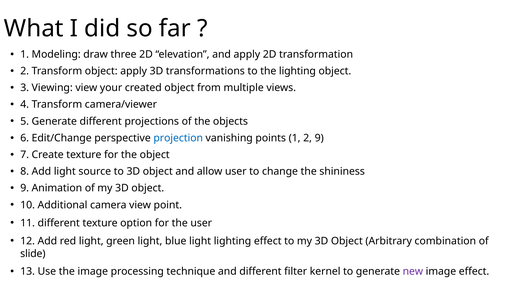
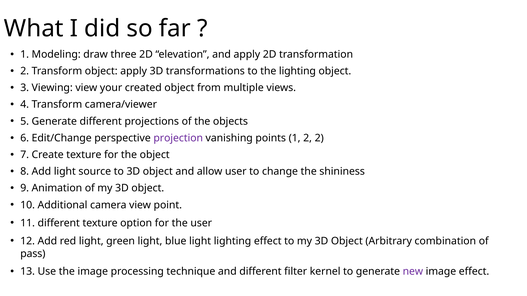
projection colour: blue -> purple
2 9: 9 -> 2
slide: slide -> pass
